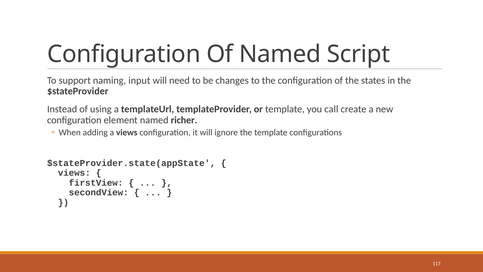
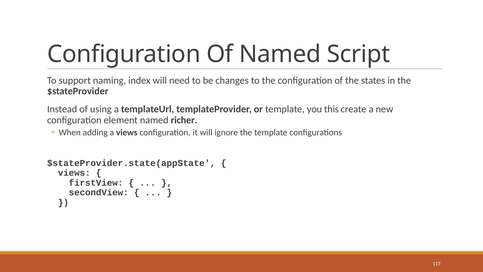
input: input -> index
call: call -> this
